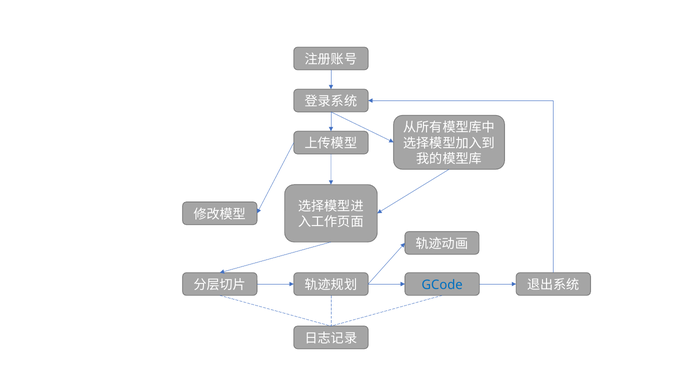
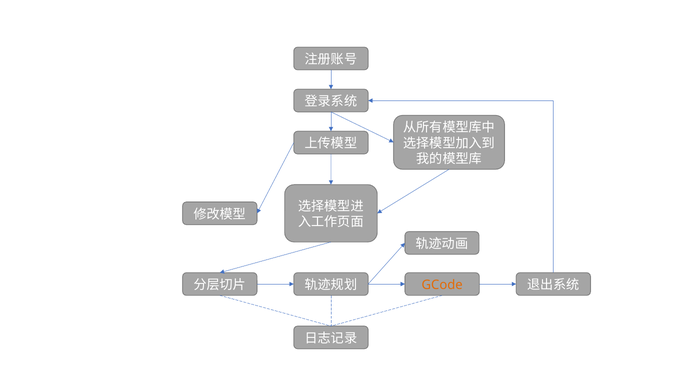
GCode colour: blue -> orange
